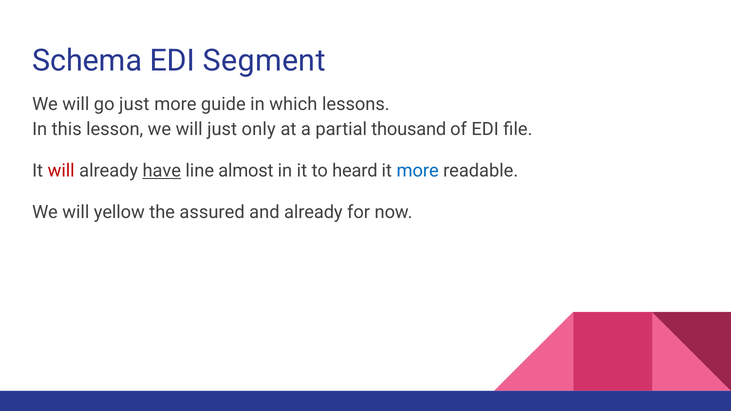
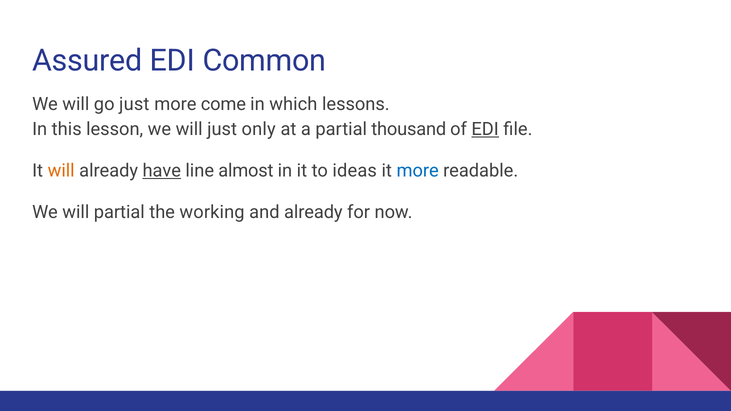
Schema: Schema -> Assured
Segment: Segment -> Common
guide: guide -> come
EDI at (485, 129) underline: none -> present
will at (61, 171) colour: red -> orange
heard: heard -> ideas
will yellow: yellow -> partial
assured: assured -> working
